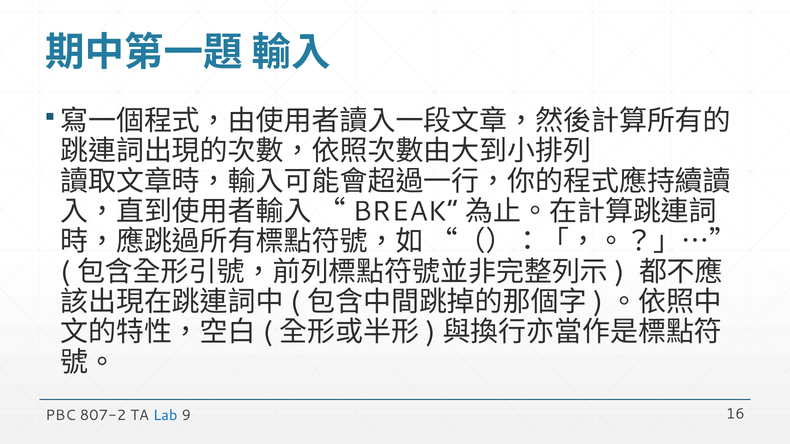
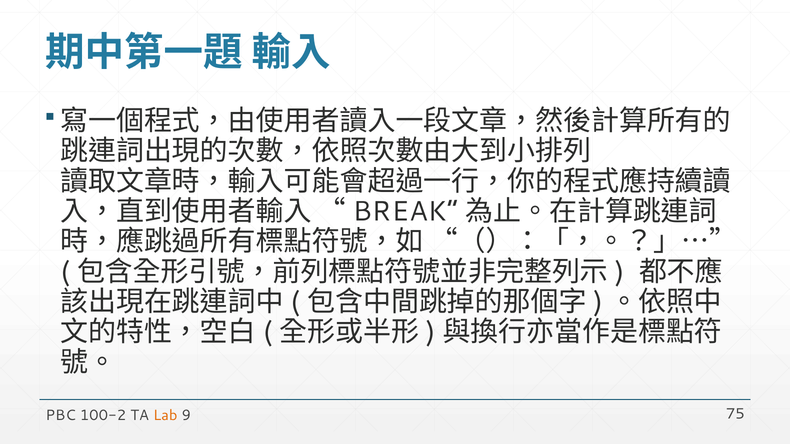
807-2: 807-2 -> 100-2
Lab colour: blue -> orange
16: 16 -> 75
